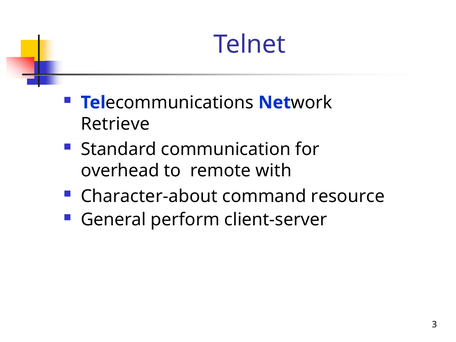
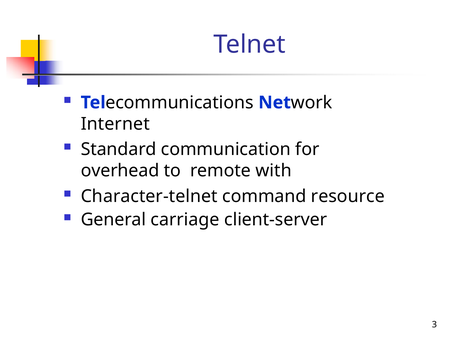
Retrieve: Retrieve -> Internet
Character-about: Character-about -> Character-telnet
perform: perform -> carriage
